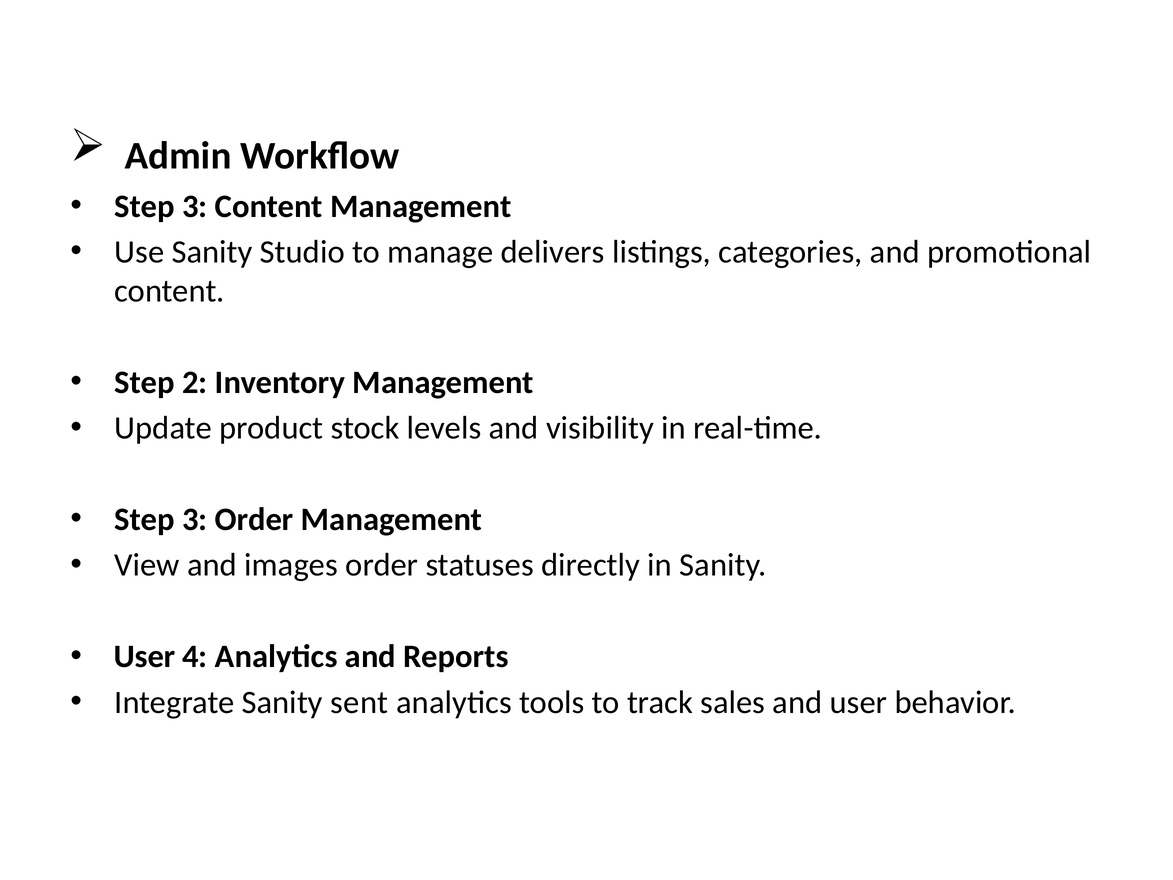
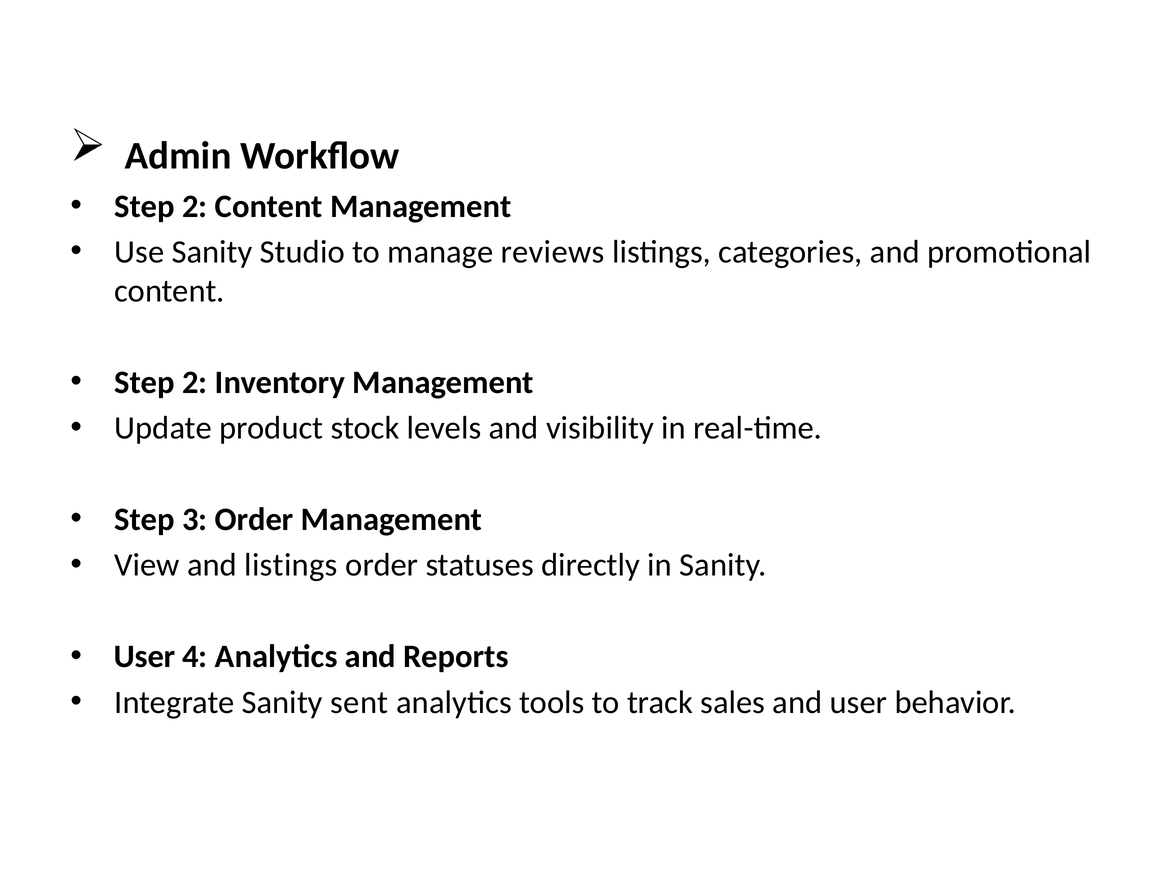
3 at (195, 206): 3 -> 2
delivers: delivers -> reviews
and images: images -> listings
